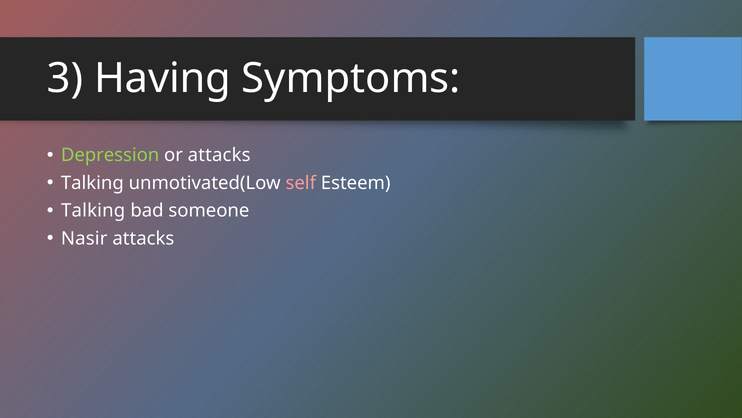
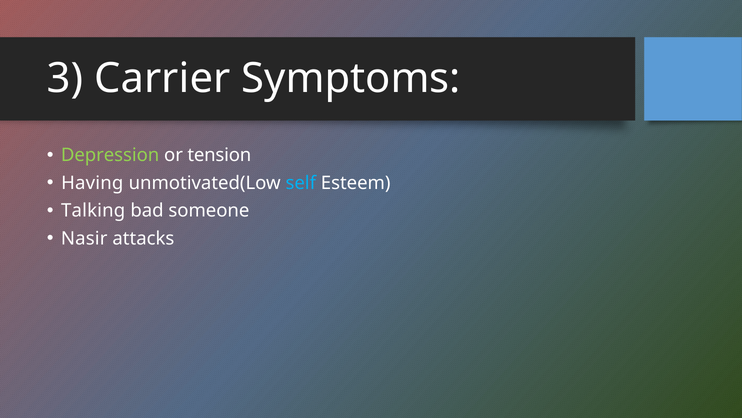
Having: Having -> Carrier
or attacks: attacks -> tension
Talking at (92, 183): Talking -> Having
self colour: pink -> light blue
